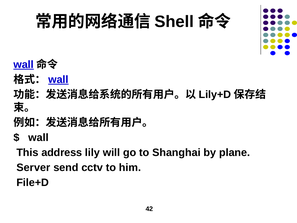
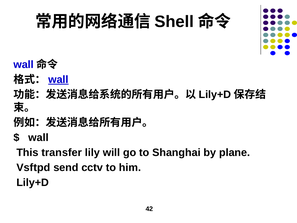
wall at (24, 65) underline: present -> none
address: address -> transfer
Server: Server -> Vsftpd
File+D at (33, 182): File+D -> Lily+D
